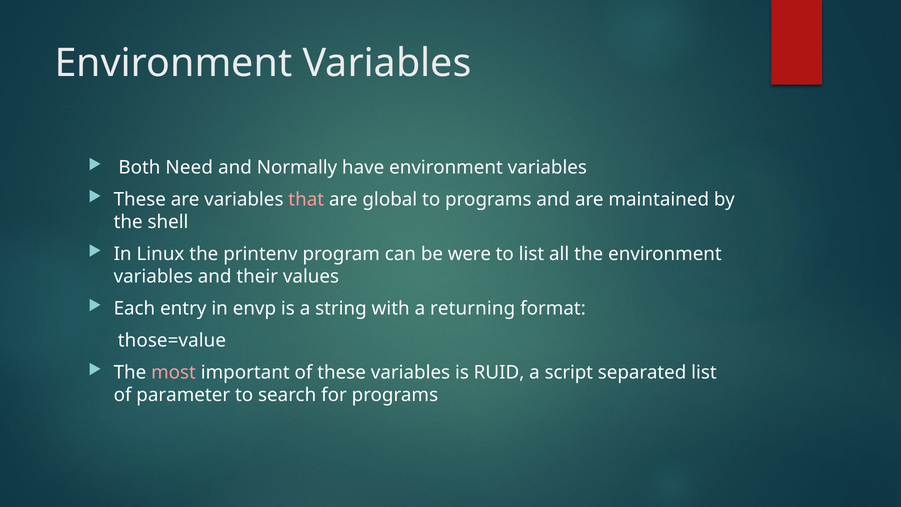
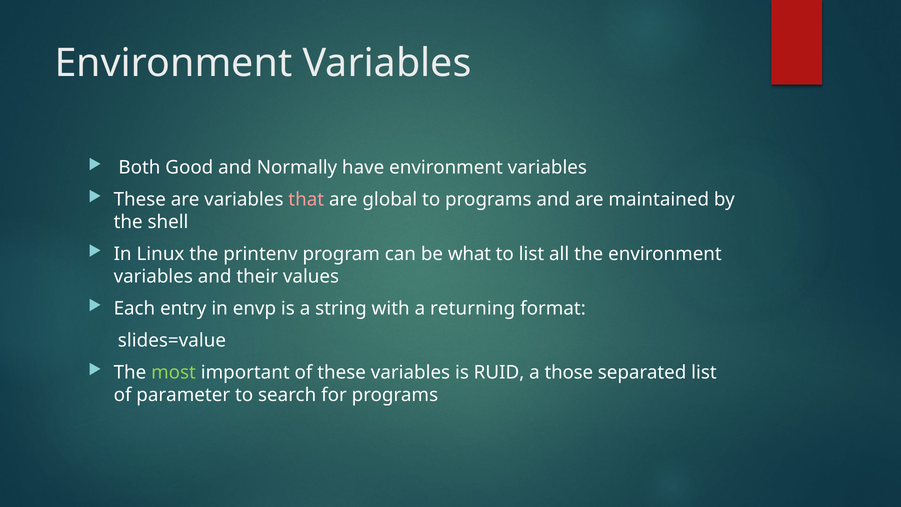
Need: Need -> Good
were: were -> what
those=value: those=value -> slides=value
most colour: pink -> light green
script: script -> those
